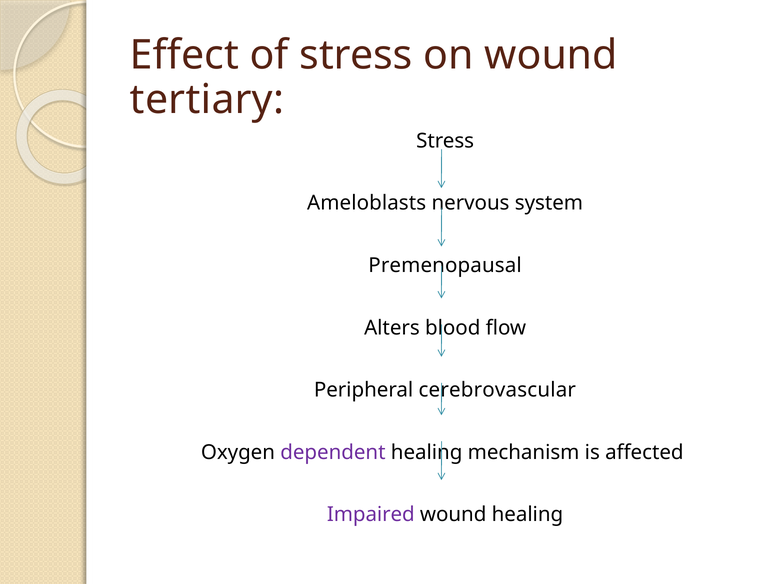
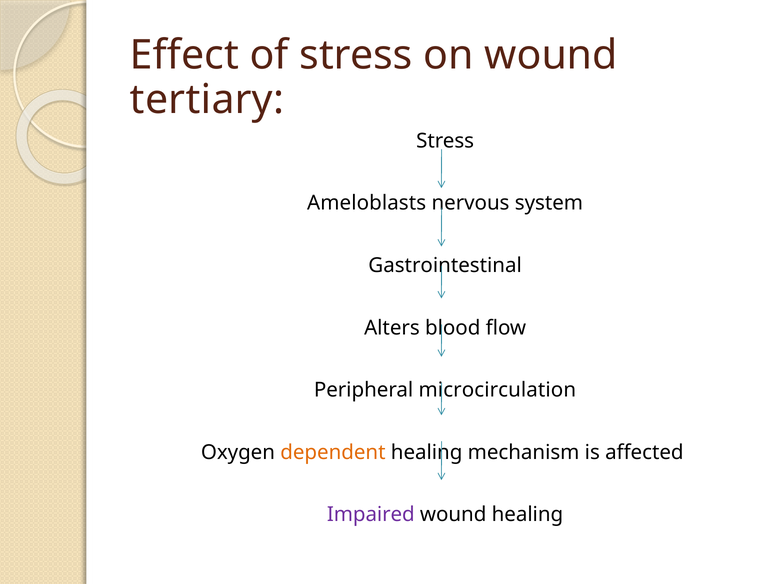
Premenopausal: Premenopausal -> Gastrointestinal
cerebrovascular: cerebrovascular -> microcirculation
dependent colour: purple -> orange
